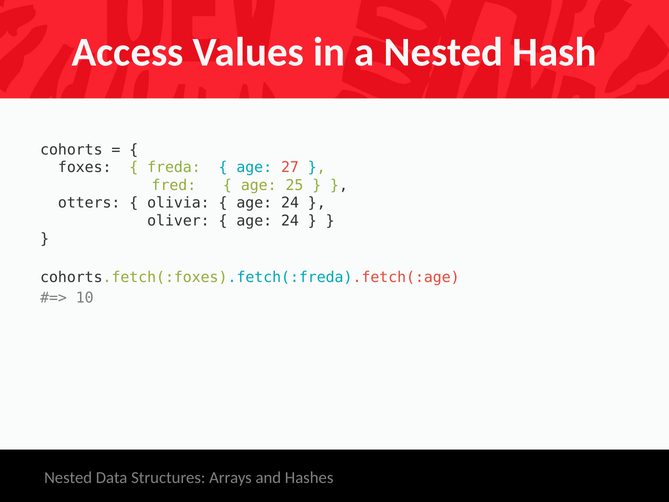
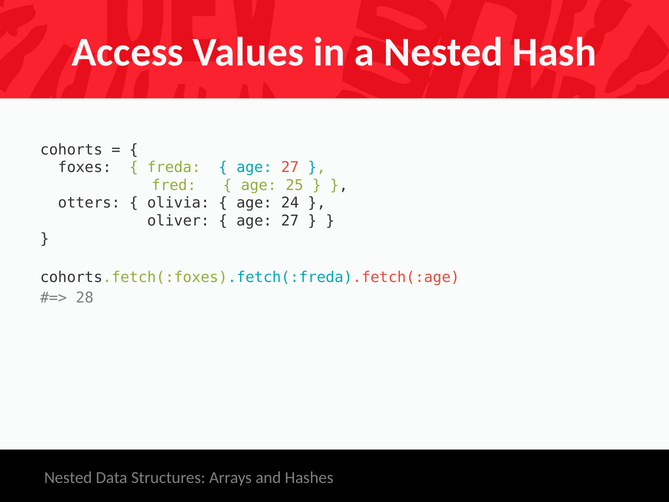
24 at (290, 221): 24 -> 27
10: 10 -> 28
